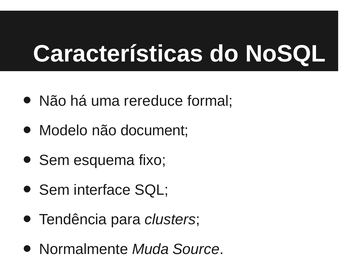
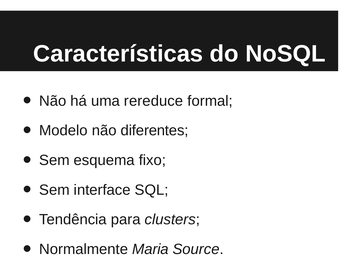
document: document -> diferentes
Muda: Muda -> Maria
